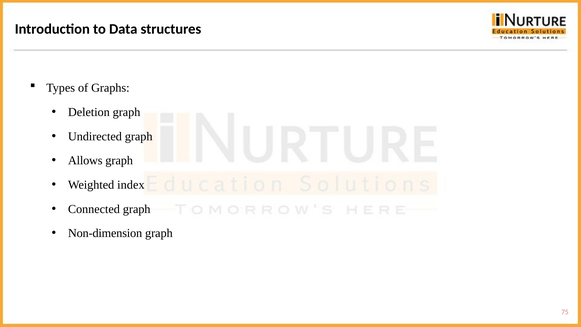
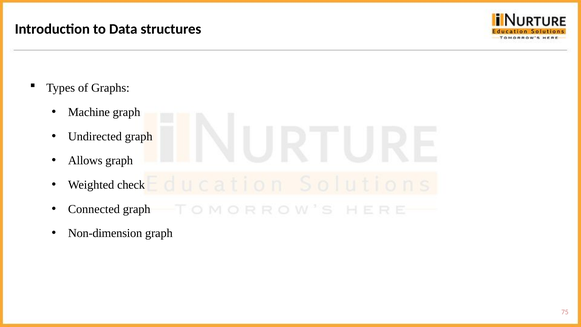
Deletion: Deletion -> Machine
index: index -> check
